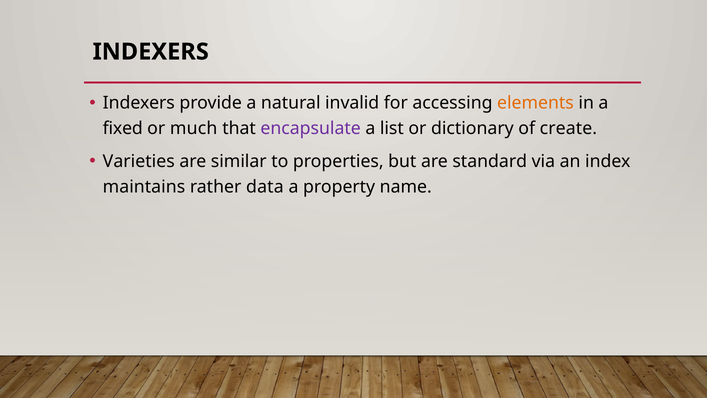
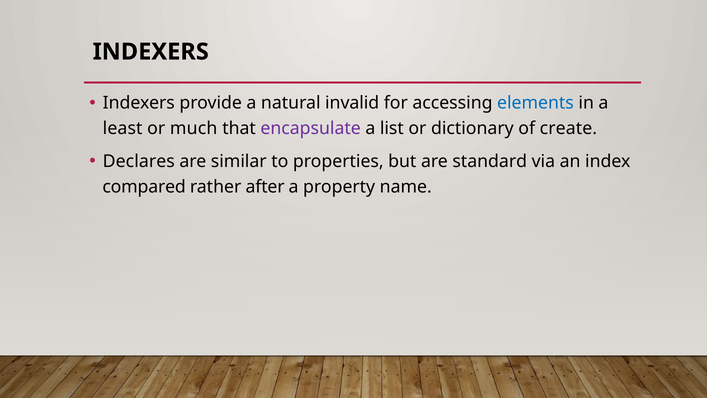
elements colour: orange -> blue
fixed: fixed -> least
Varieties: Varieties -> Declares
maintains: maintains -> compared
data: data -> after
